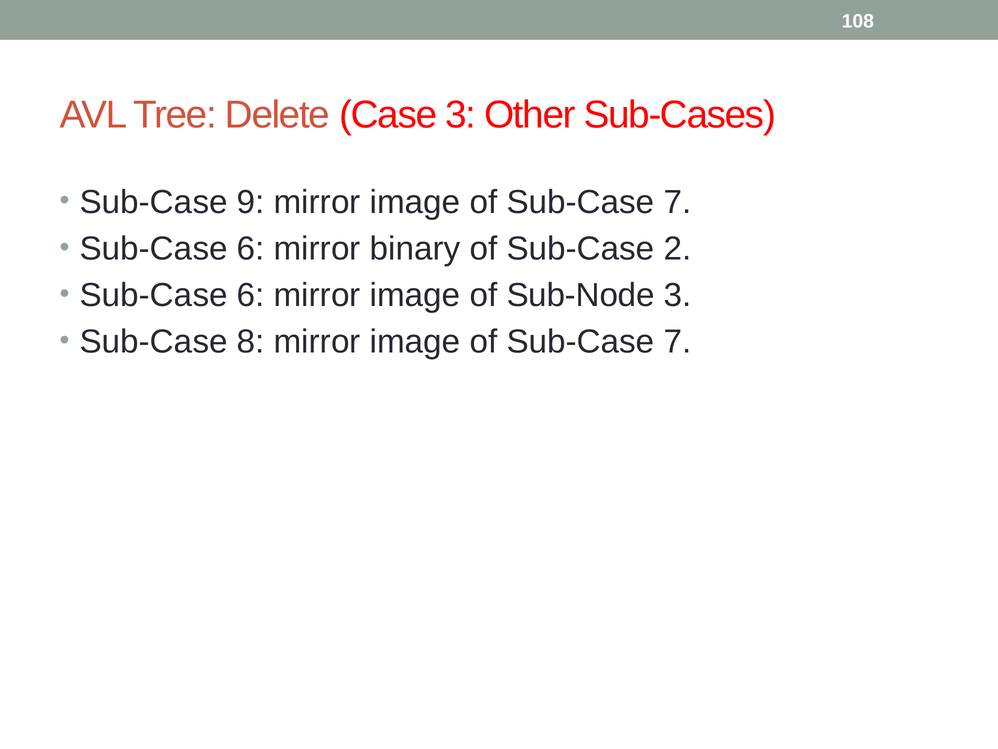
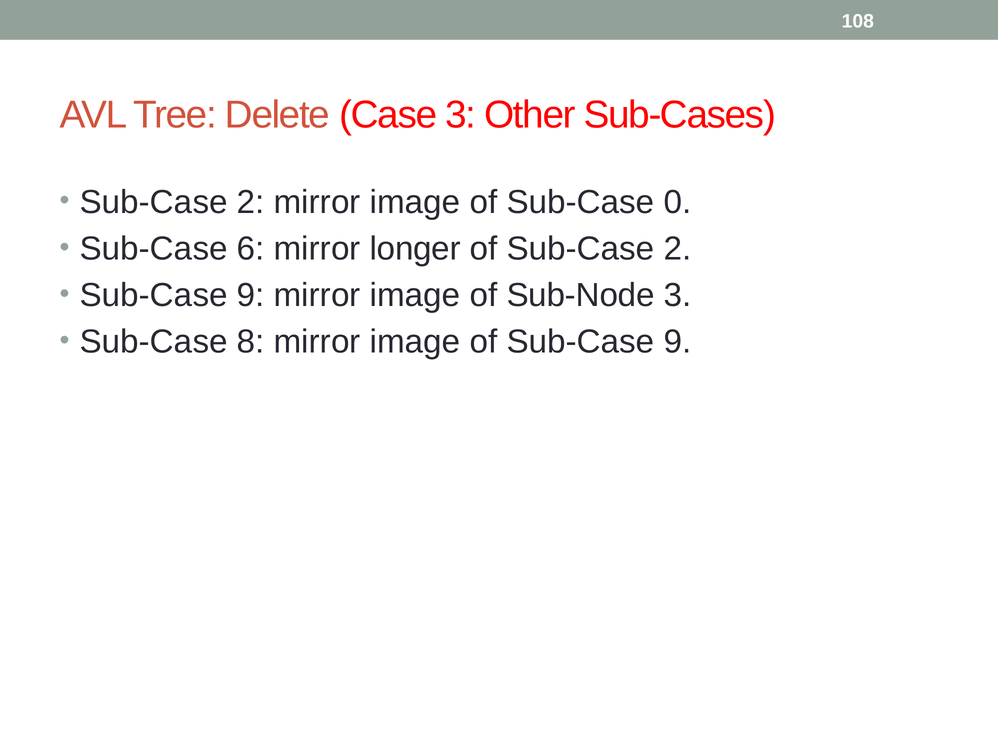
9 at (251, 202): 9 -> 2
7 at (677, 202): 7 -> 0
binary: binary -> longer
6 at (251, 295): 6 -> 9
7 at (677, 342): 7 -> 9
